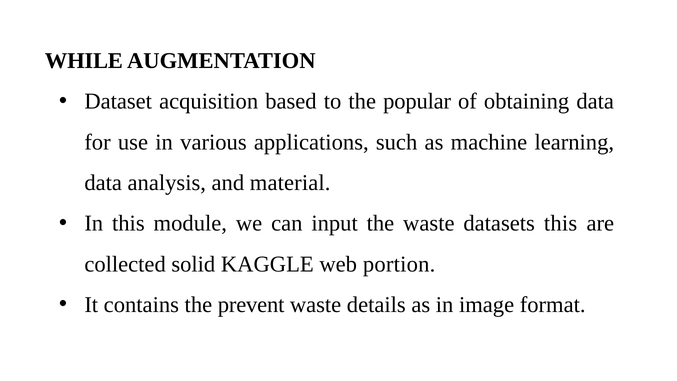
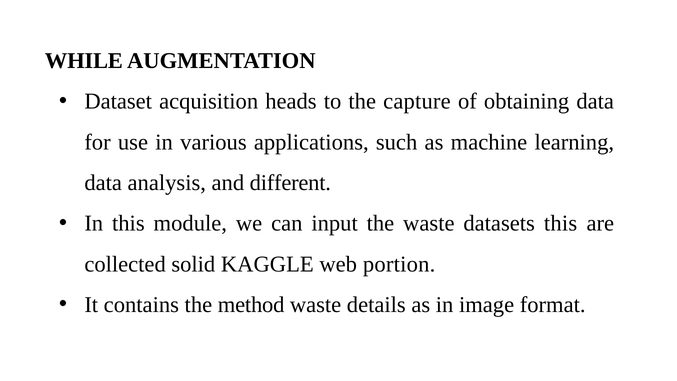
based: based -> heads
popular: popular -> capture
material: material -> different
prevent: prevent -> method
